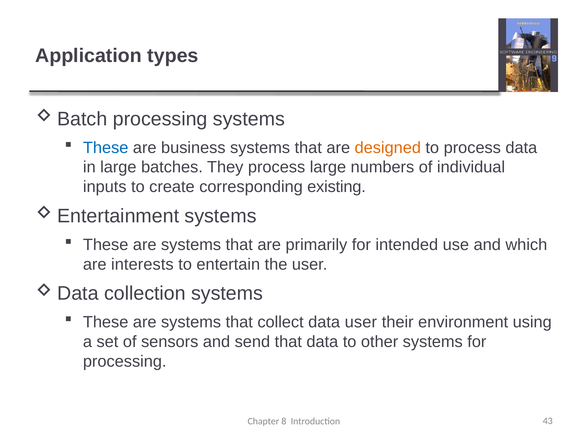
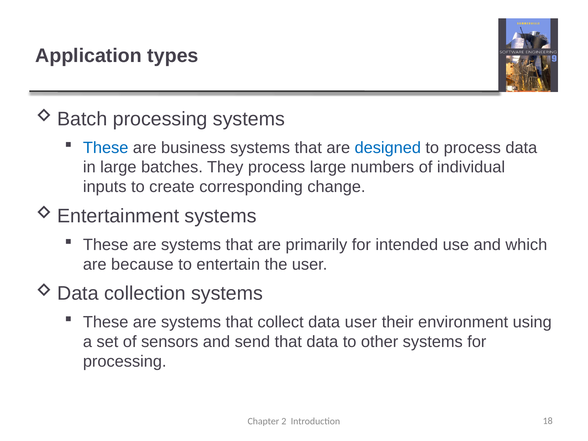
designed colour: orange -> blue
existing: existing -> change
interests: interests -> because
8: 8 -> 2
43: 43 -> 18
